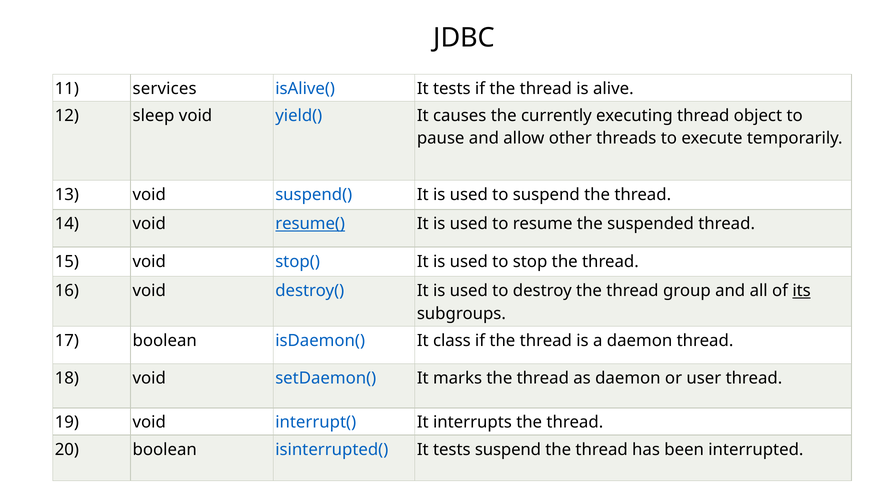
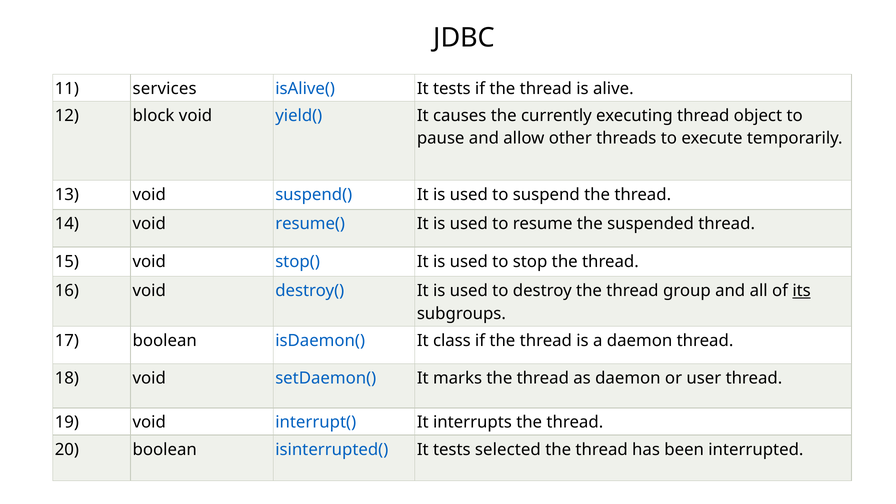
sleep: sleep -> block
resume( underline: present -> none
tests suspend: suspend -> selected
